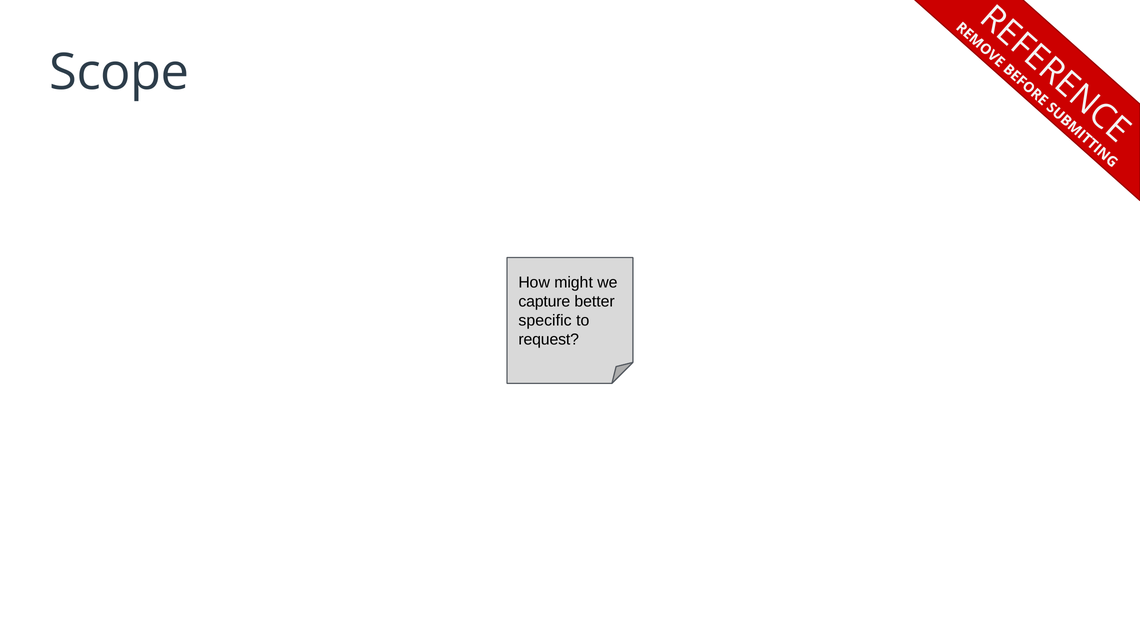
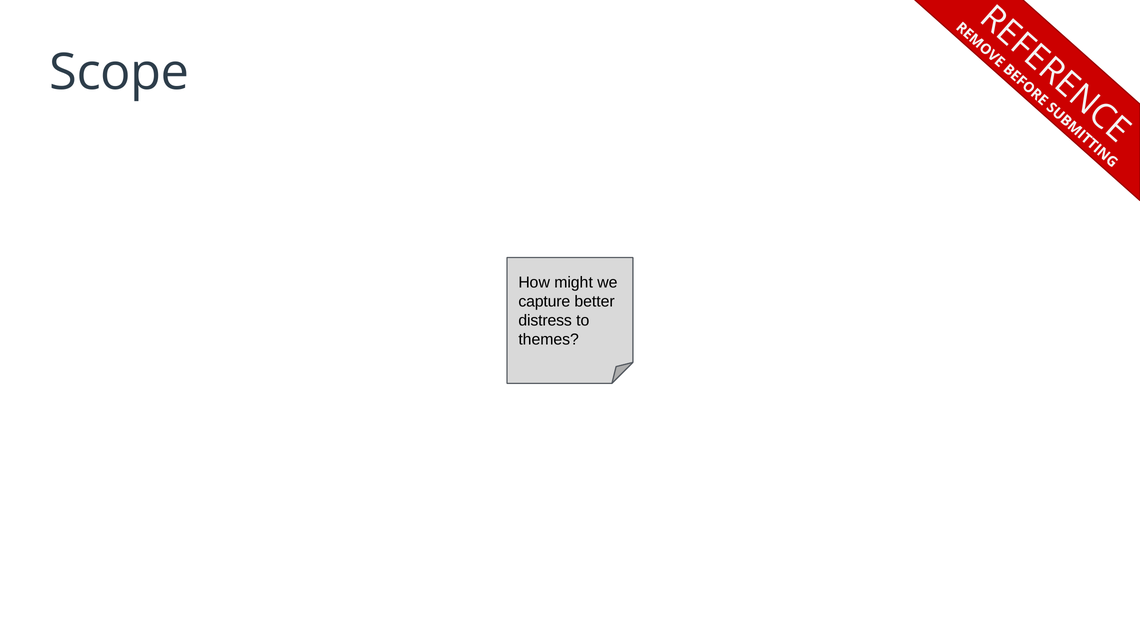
specific: specific -> distress
request: request -> themes
